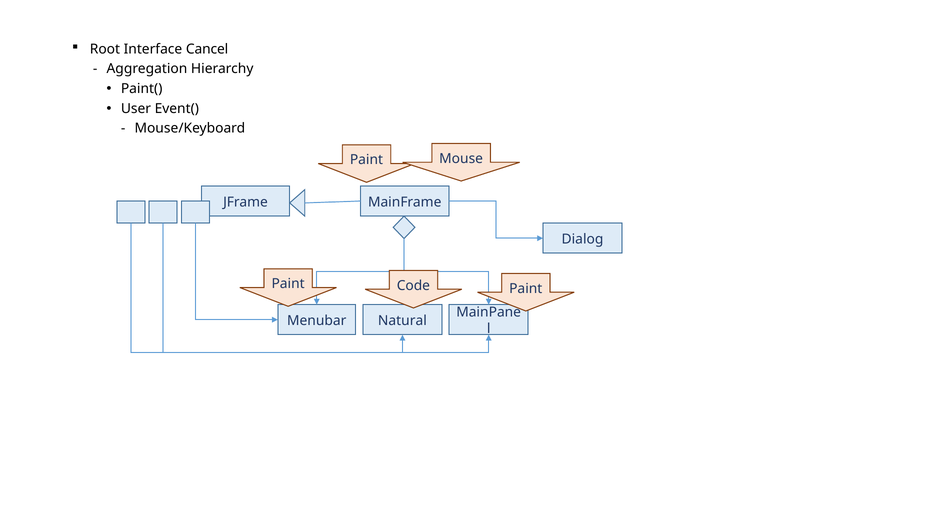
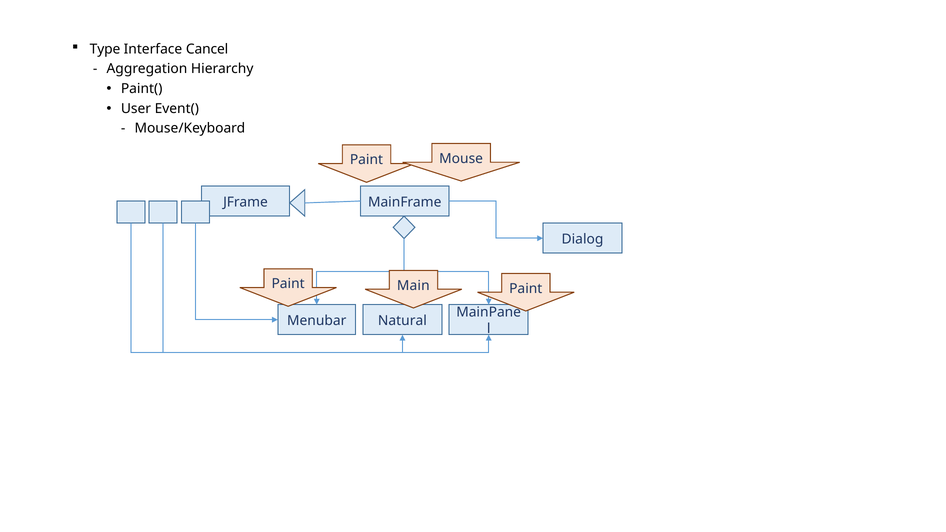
Root: Root -> Type
Code: Code -> Main
